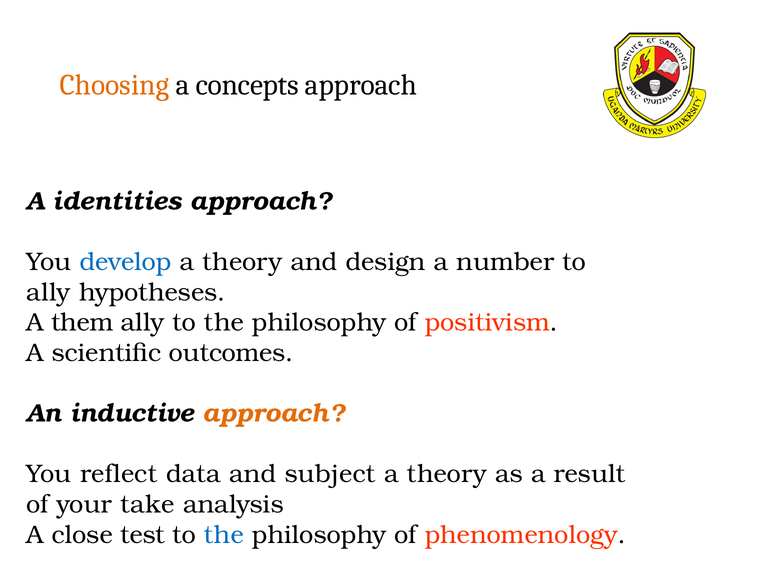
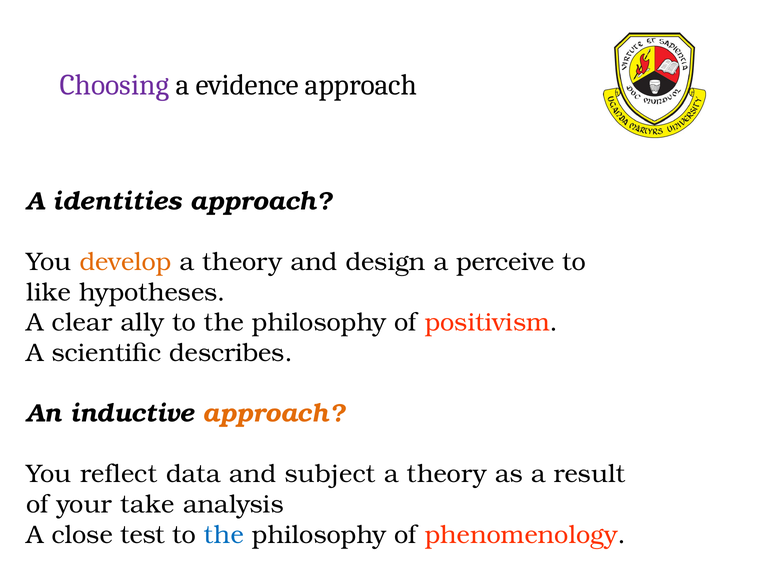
Choosing colour: orange -> purple
concepts: concepts -> evidence
develop colour: blue -> orange
number: number -> perceive
ally at (48, 293): ally -> like
them: them -> clear
outcomes: outcomes -> describes
